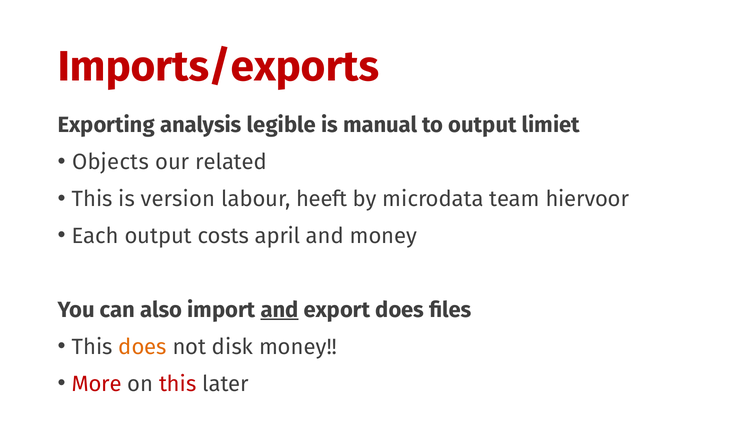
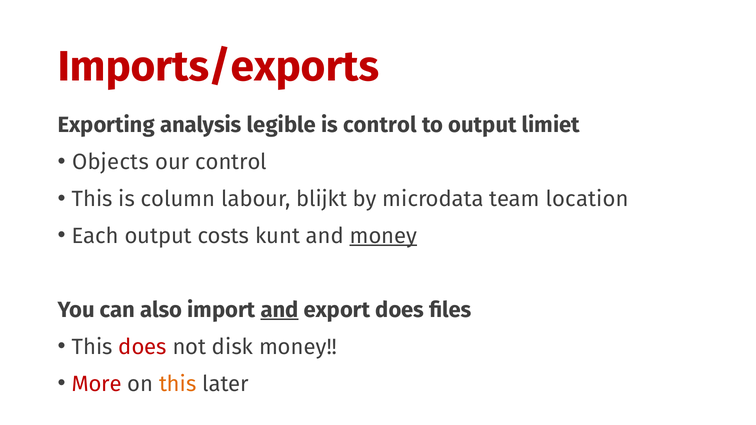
is manual: manual -> control
our related: related -> control
version: version -> column
heeft: heeft -> blijkt
hiervoor: hiervoor -> location
april: april -> kunt
money at (383, 236) underline: none -> present
does at (143, 347) colour: orange -> red
this at (178, 384) colour: red -> orange
